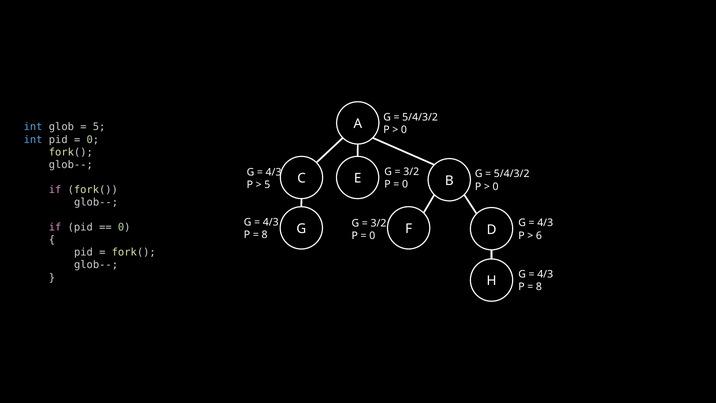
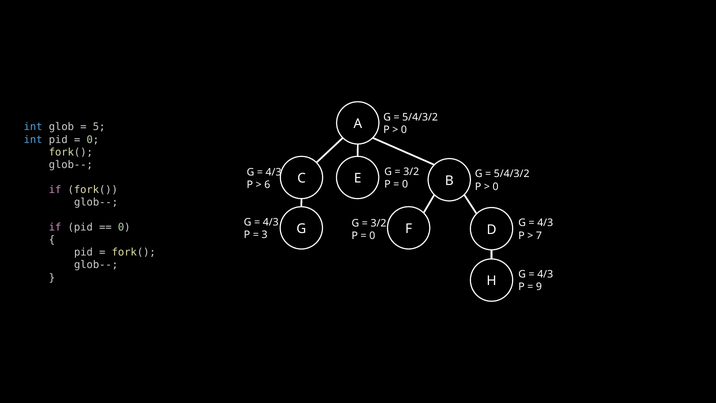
5 at (267, 185): 5 -> 6
8 at (265, 235): 8 -> 3
6: 6 -> 7
8 at (539, 287): 8 -> 9
